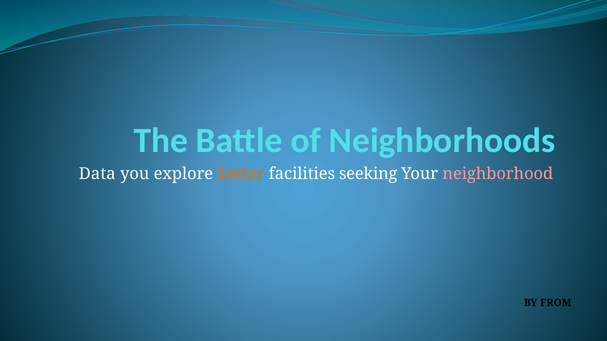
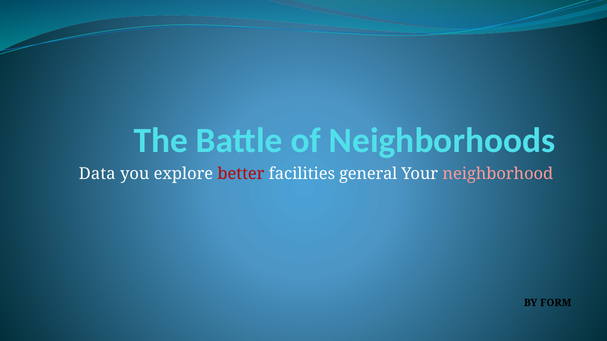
better colour: orange -> red
seeking: seeking -> general
FROM: FROM -> FORM
